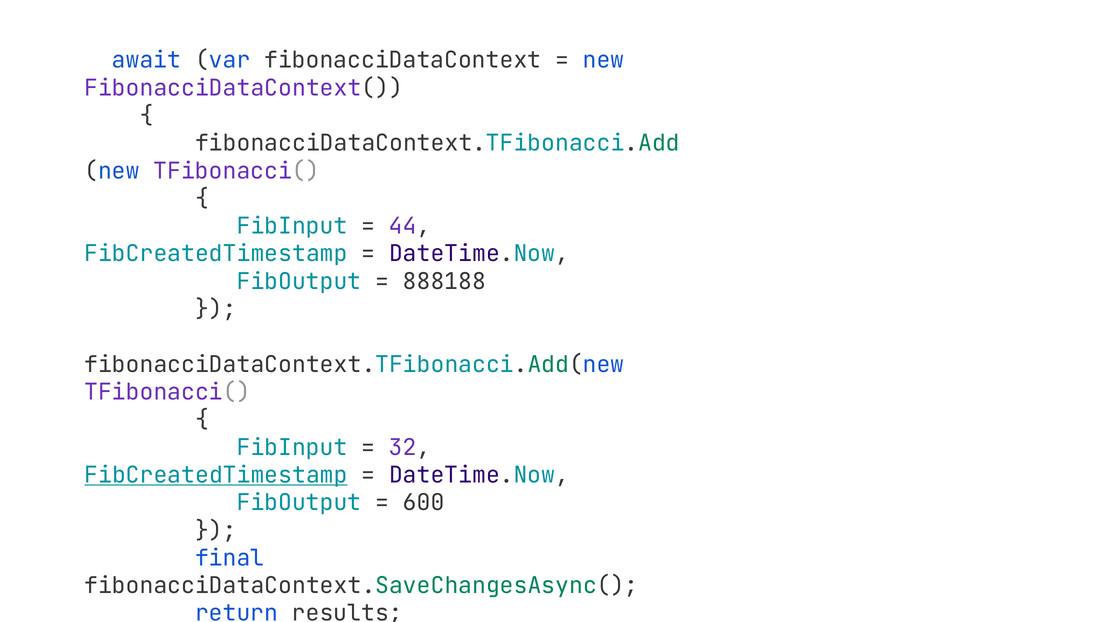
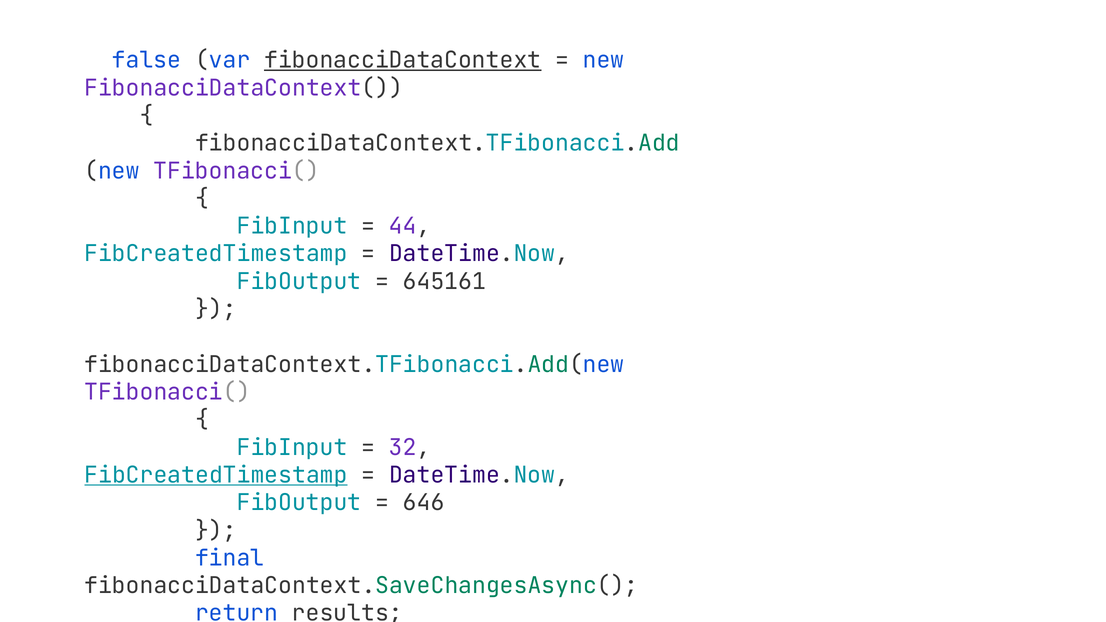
await: await -> false
fibonacciDataContext underline: none -> present
888188: 888188 -> 645161
600: 600 -> 646
